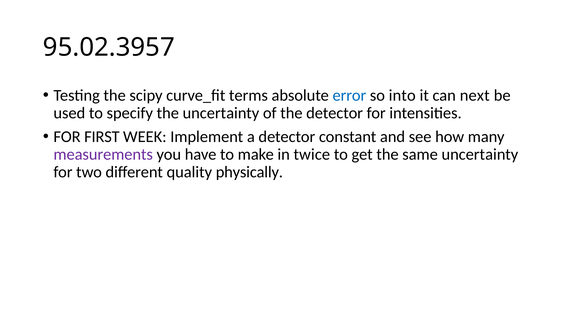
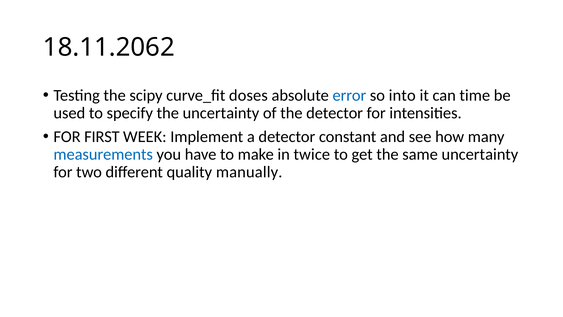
95.02.3957: 95.02.3957 -> 18.11.2062
terms: terms -> doses
next: next -> time
measurements colour: purple -> blue
physically: physically -> manually
